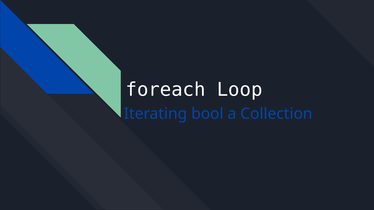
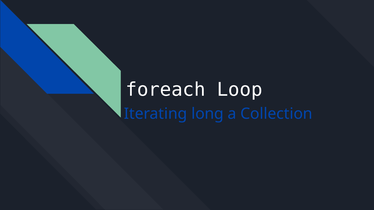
bool: bool -> long
